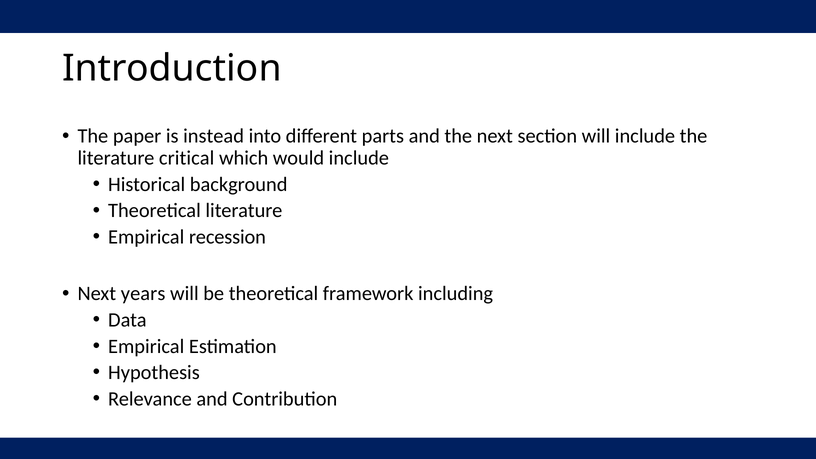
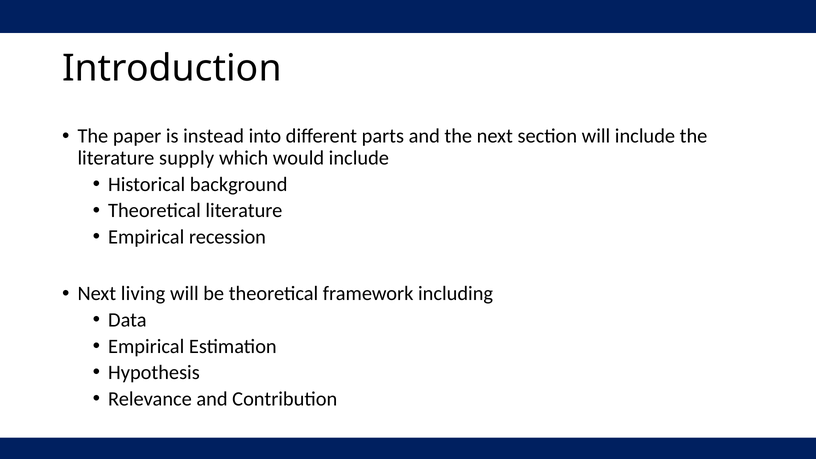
critical: critical -> supply
years: years -> living
